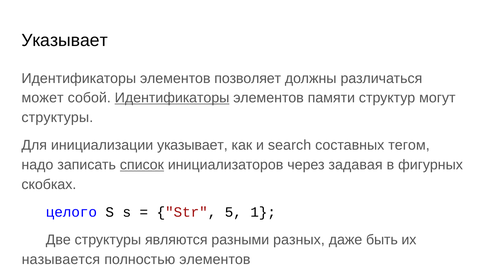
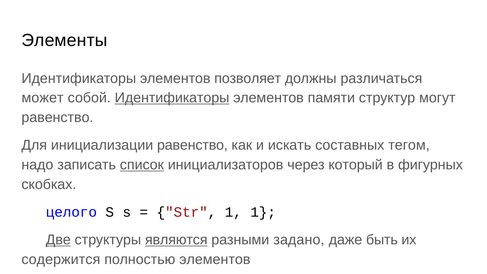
Указывает at (65, 40): Указывает -> Элементы
структуры at (57, 118): структуры -> равенство
инициализации указывает: указывает -> равенство
search: search -> искать
задавая: задавая -> который
Str 5: 5 -> 1
Две underline: none -> present
являются underline: none -> present
разных: разных -> задано
называется: называется -> содержится
